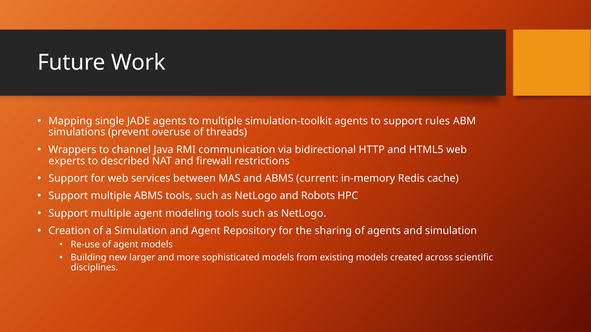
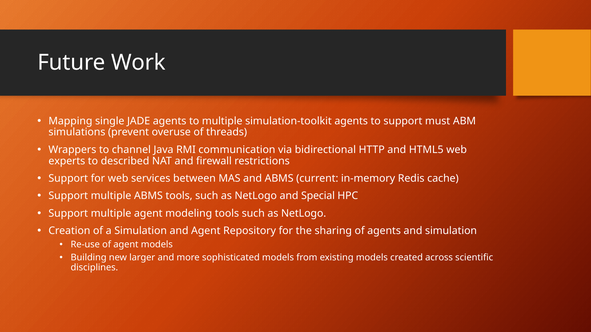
rules: rules -> must
Robots: Robots -> Special
